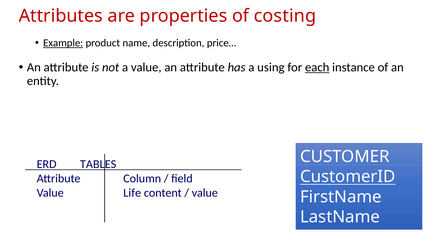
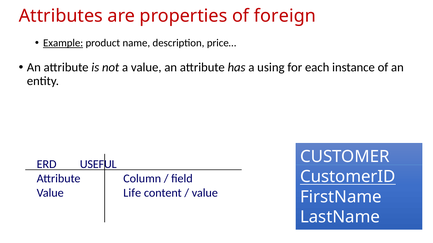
costing: costing -> foreign
each underline: present -> none
TABLES: TABLES -> USEFUL
